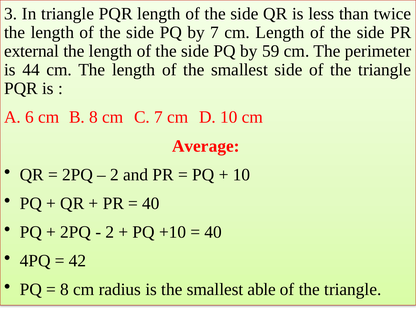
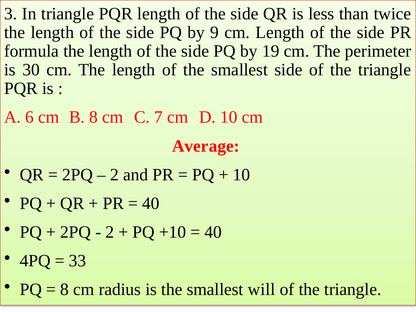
by 7: 7 -> 9
external: external -> formula
59: 59 -> 19
44: 44 -> 30
42: 42 -> 33
able: able -> will
